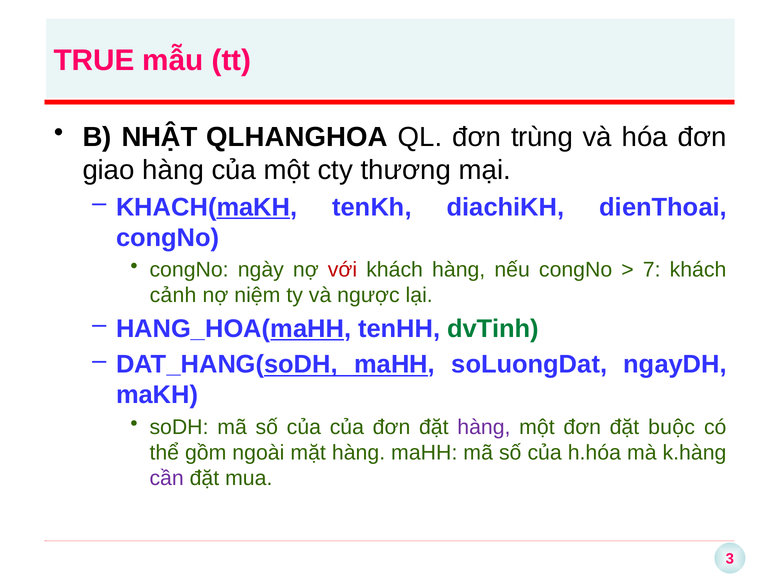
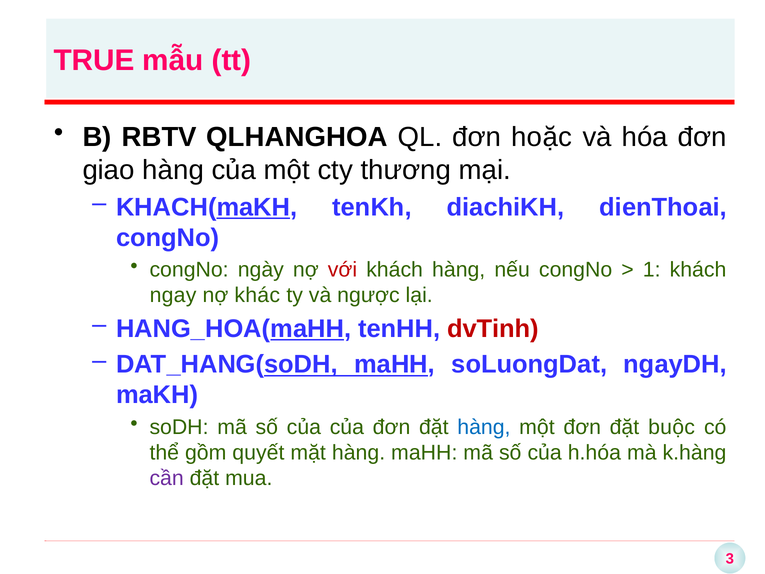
NHẬT: NHẬT -> RBTV
trùng: trùng -> hoặc
7: 7 -> 1
cảnh: cảnh -> ngay
niệm: niệm -> khác
dvTinh colour: green -> red
hàng at (484, 427) colour: purple -> blue
ngoài: ngoài -> quyết
